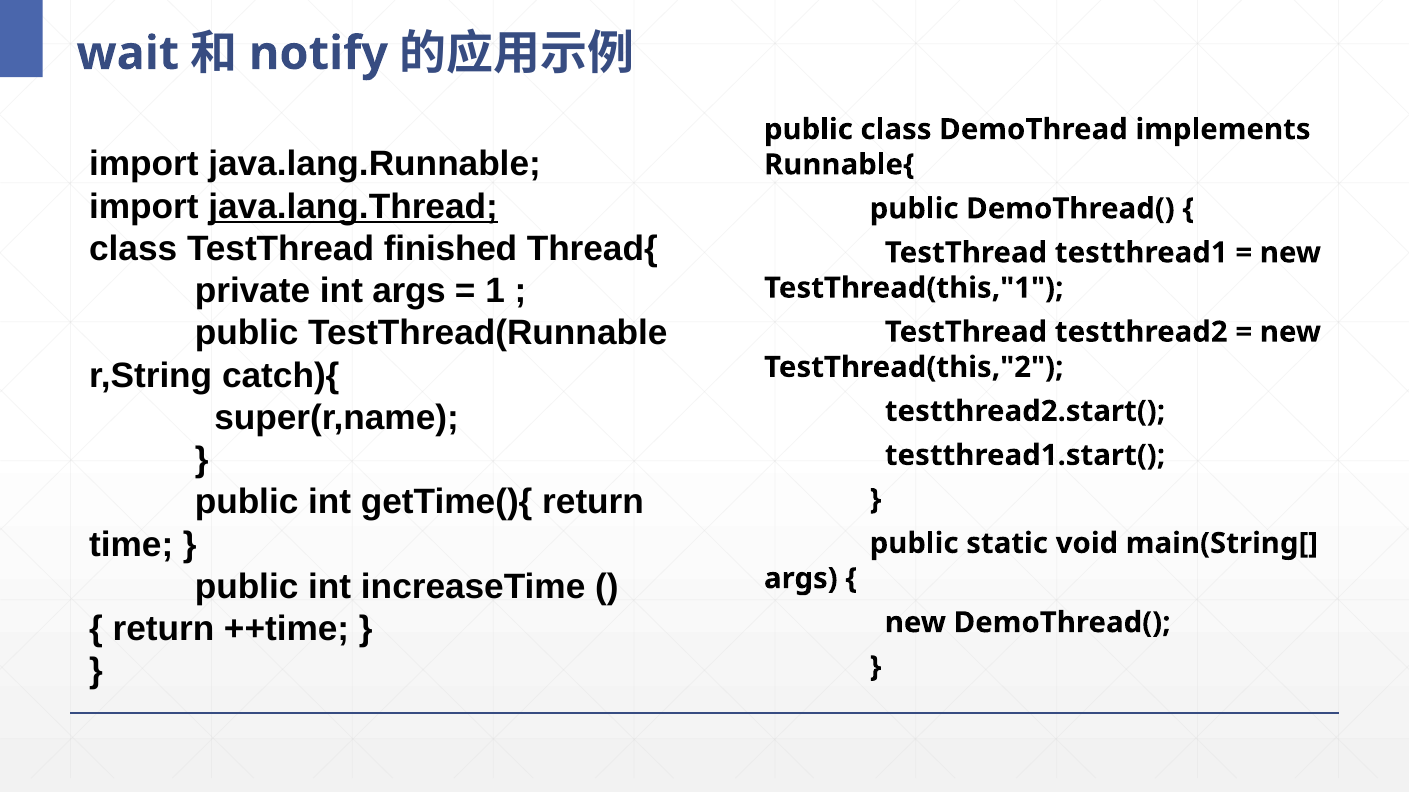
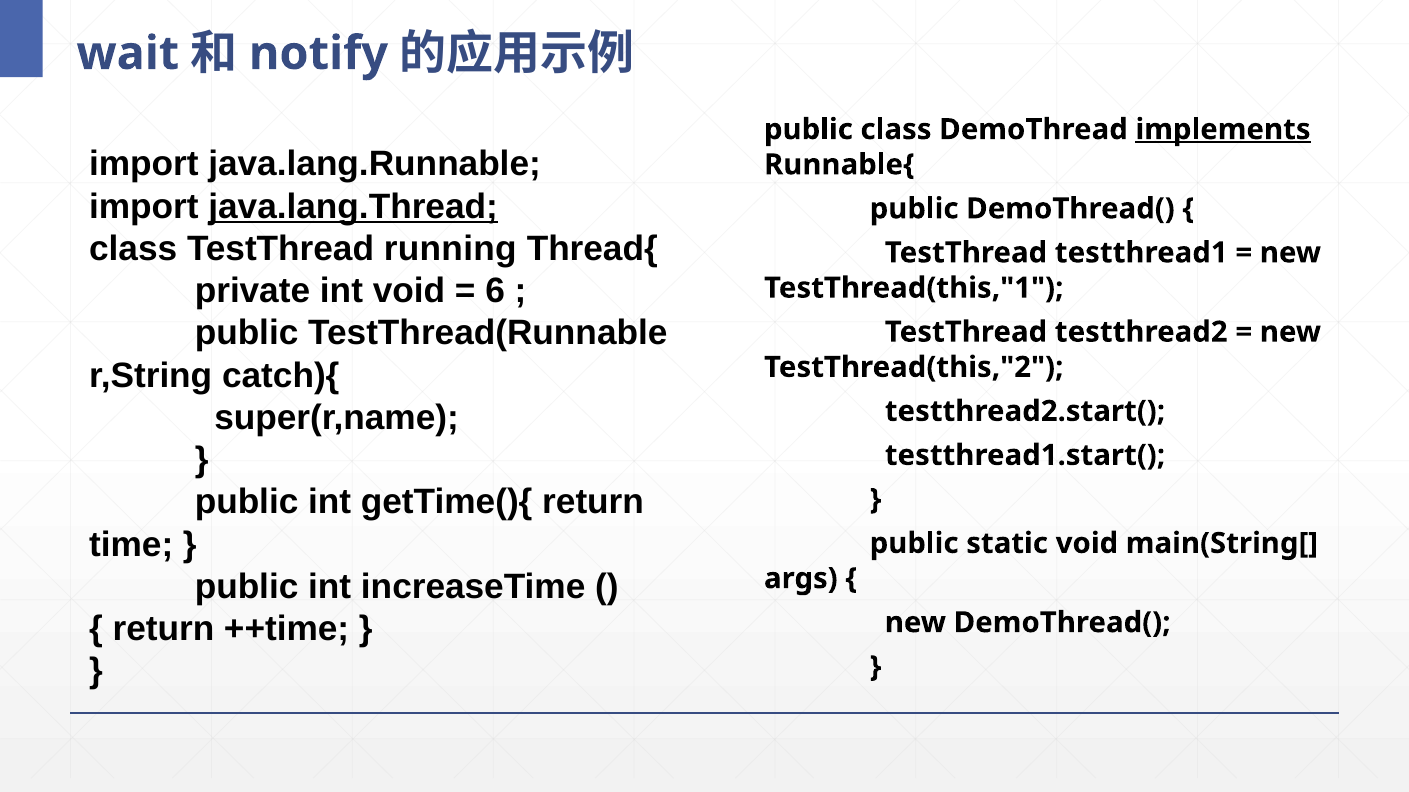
implements underline: none -> present
finished: finished -> running
int args: args -> void
1: 1 -> 6
